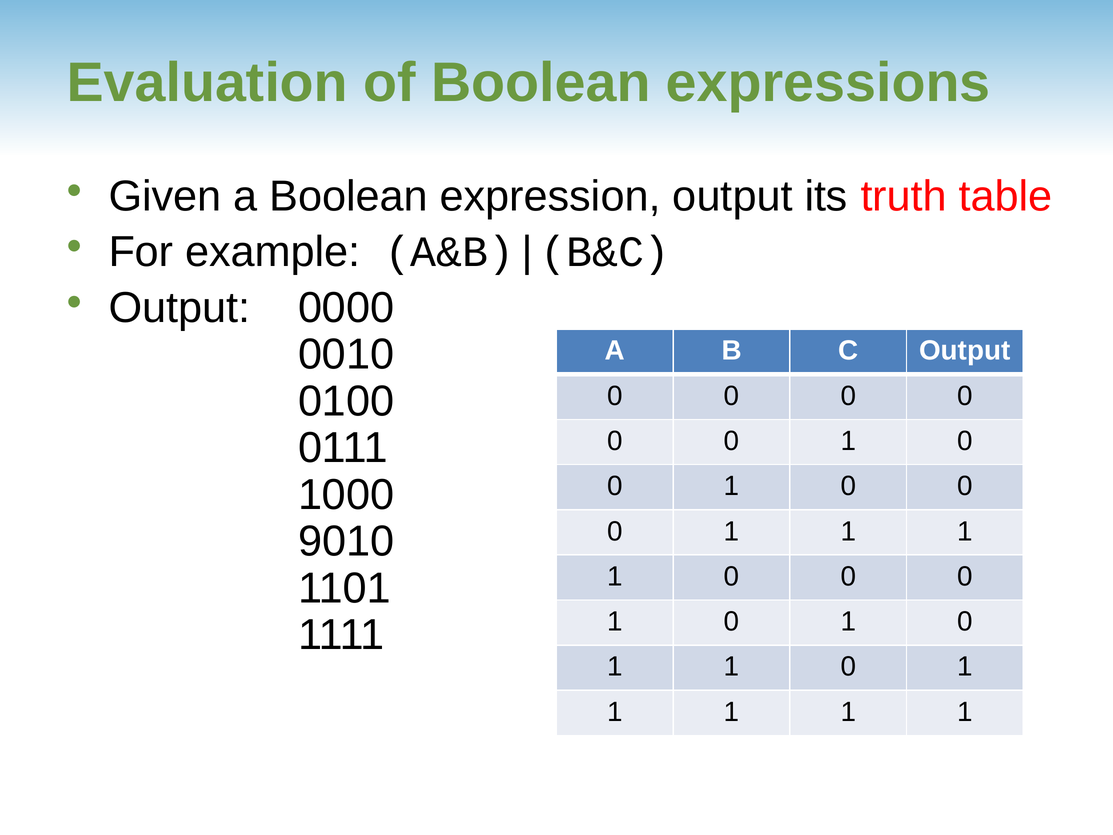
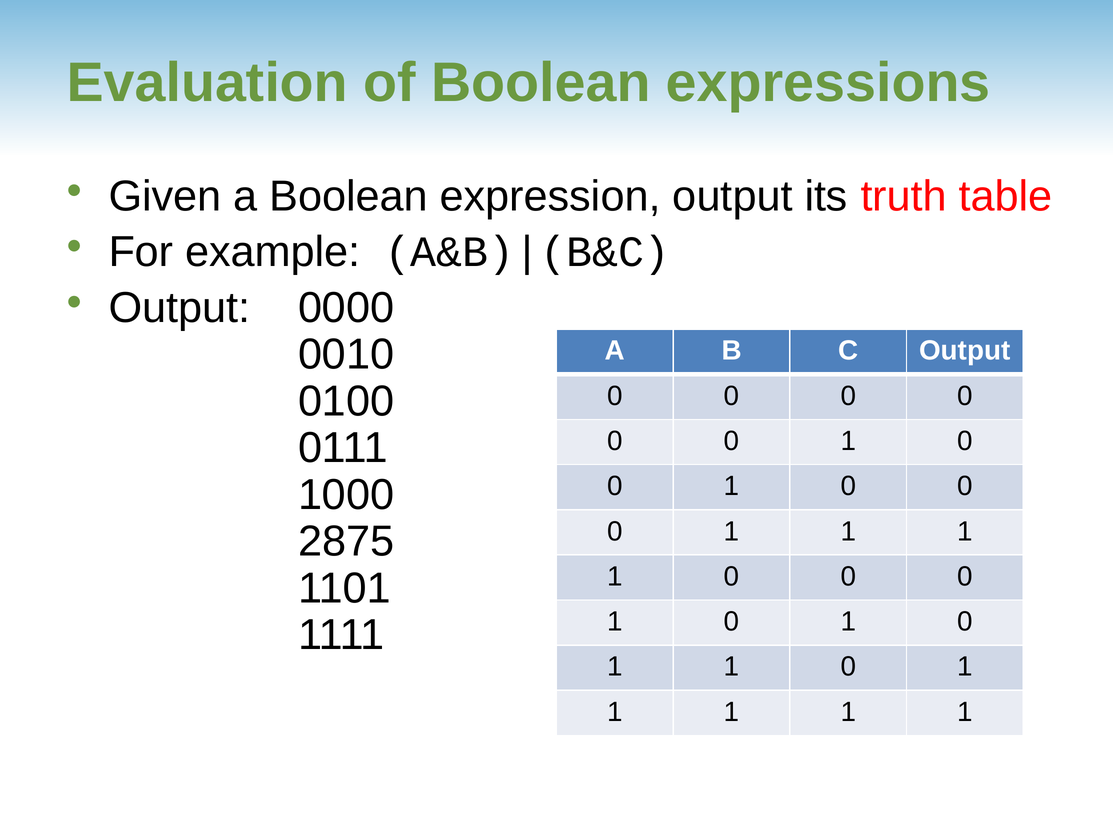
9010: 9010 -> 2875
